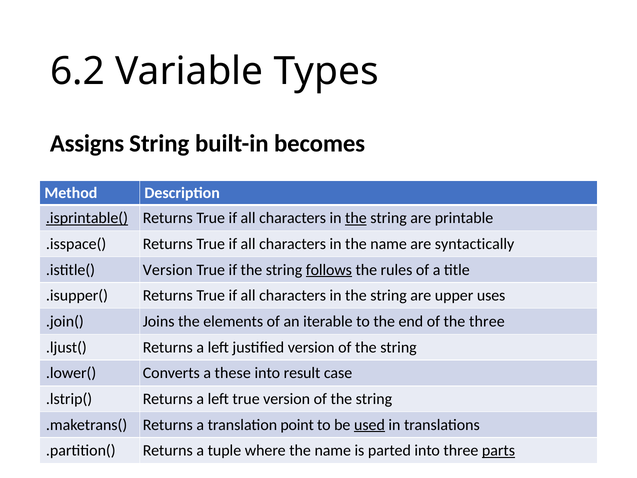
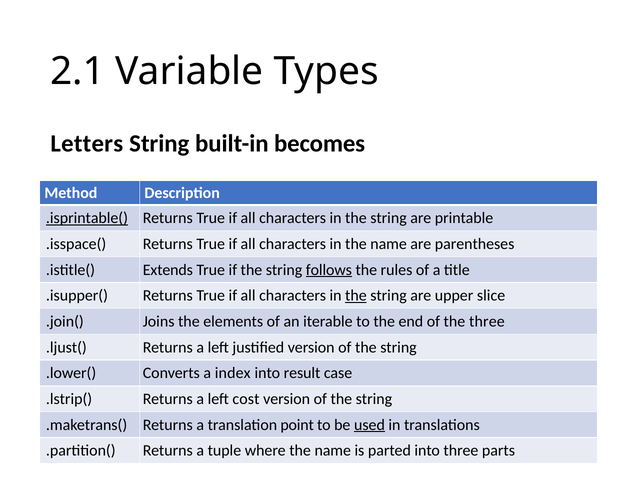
6.2: 6.2 -> 2.1
Assigns: Assigns -> Letters
the at (356, 218) underline: present -> none
syntactically: syntactically -> parentheses
.istitle( Version: Version -> Extends
the at (356, 295) underline: none -> present
uses: uses -> slice
these: these -> index
left true: true -> cost
parts underline: present -> none
